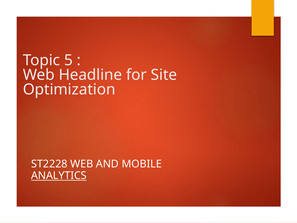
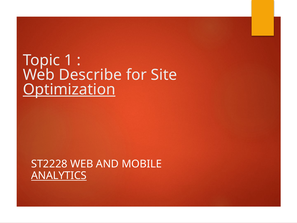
5: 5 -> 1
Headline: Headline -> Describe
Optimization underline: none -> present
